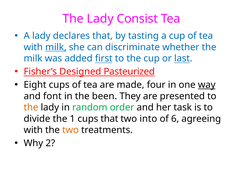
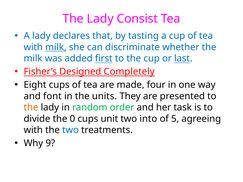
Pasteurized: Pasteurized -> Completely
way underline: present -> none
been: been -> units
1: 1 -> 0
cups that: that -> unit
6: 6 -> 5
two at (71, 130) colour: orange -> blue
2: 2 -> 9
